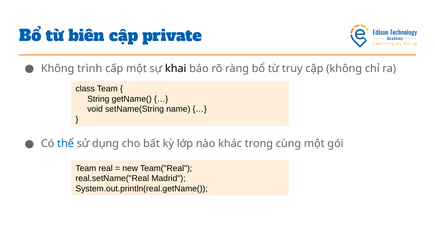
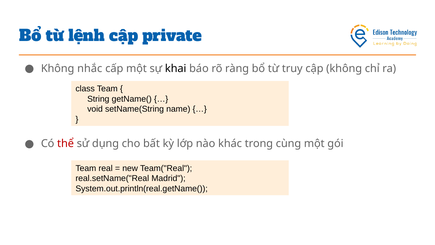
biên: biên -> lệnh
trình: trình -> nhắc
thể colour: blue -> red
